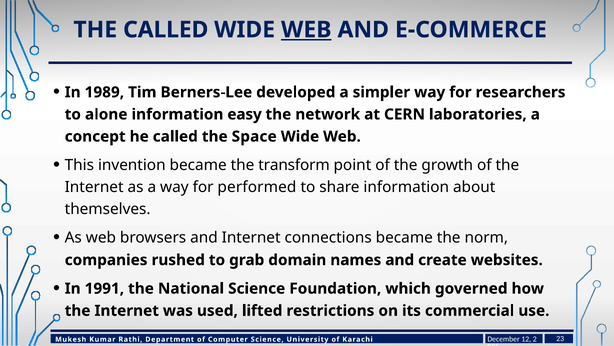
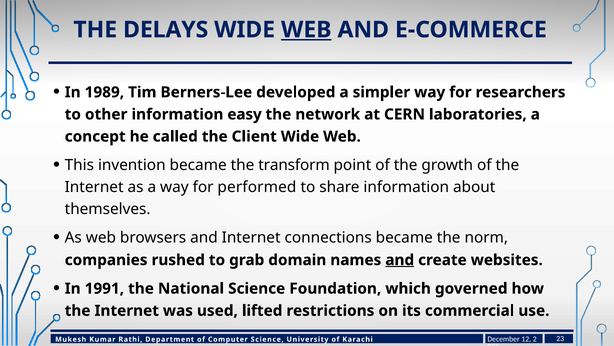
THE CALLED: CALLED -> DELAYS
alone: alone -> other
Space: Space -> Client
and at (400, 260) underline: none -> present
